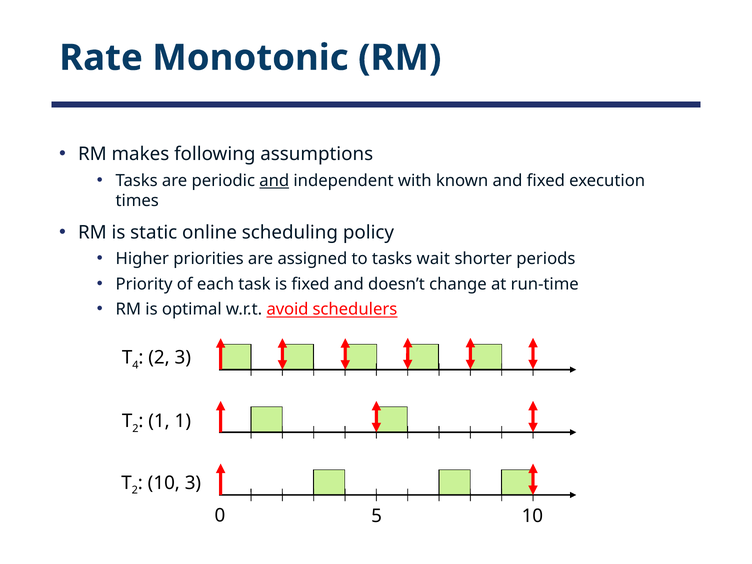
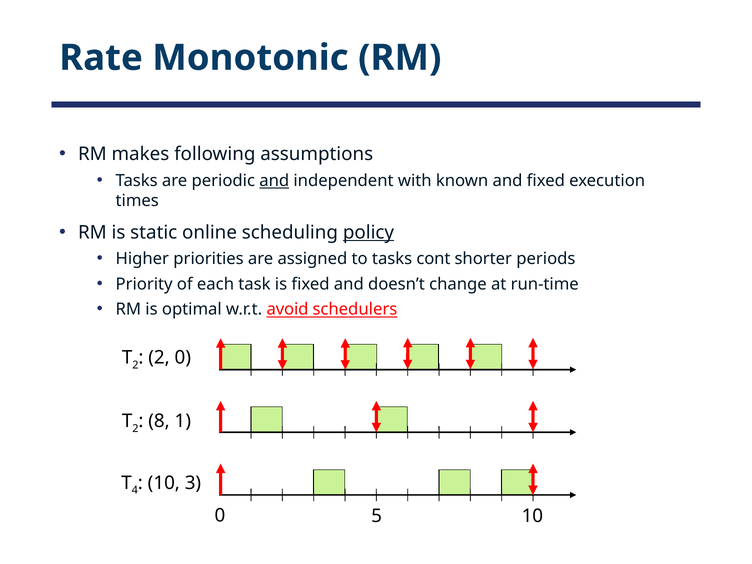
policy underline: none -> present
wait: wait -> cont
4 at (135, 365): 4 -> 2
2 3: 3 -> 0
1 at (159, 421): 1 -> 8
2 at (135, 490): 2 -> 4
